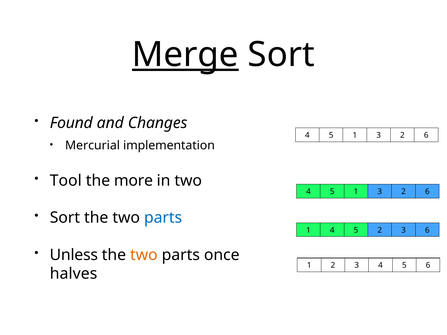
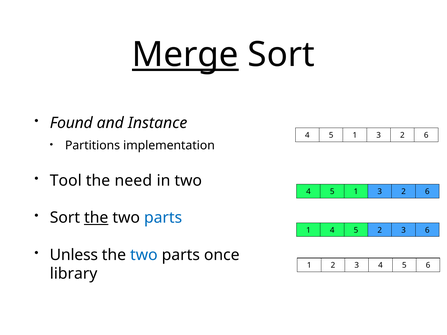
Changes: Changes -> Instance
Mercurial: Mercurial -> Partitions
more: more -> need
the at (96, 218) underline: none -> present
two at (144, 255) colour: orange -> blue
halves: halves -> library
